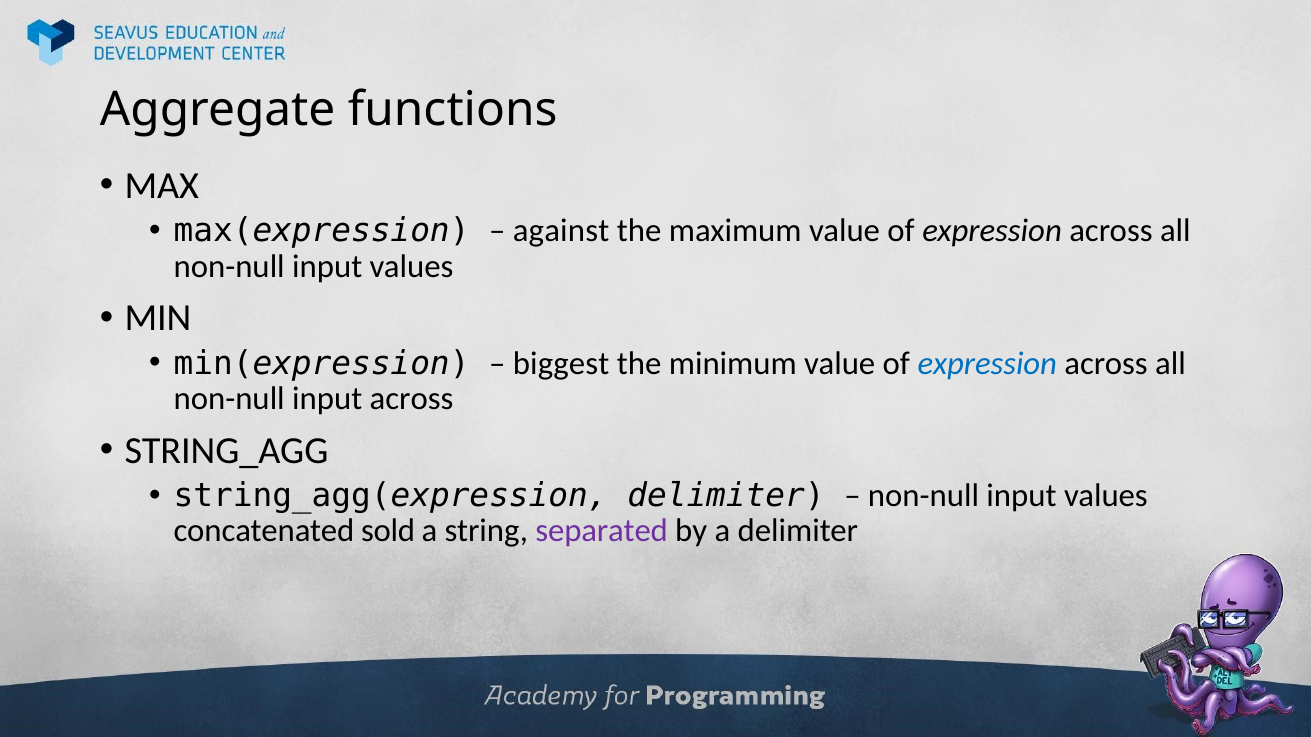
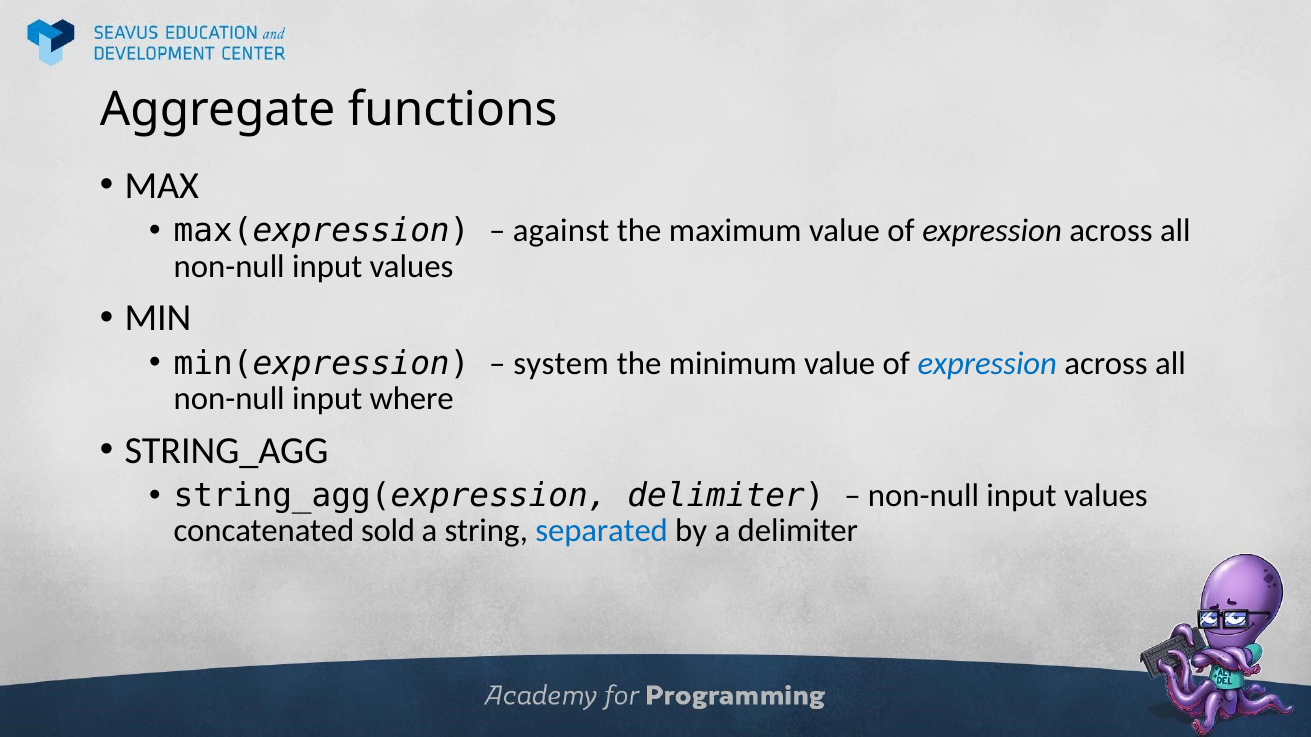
biggest: biggest -> system
input across: across -> where
separated colour: purple -> blue
